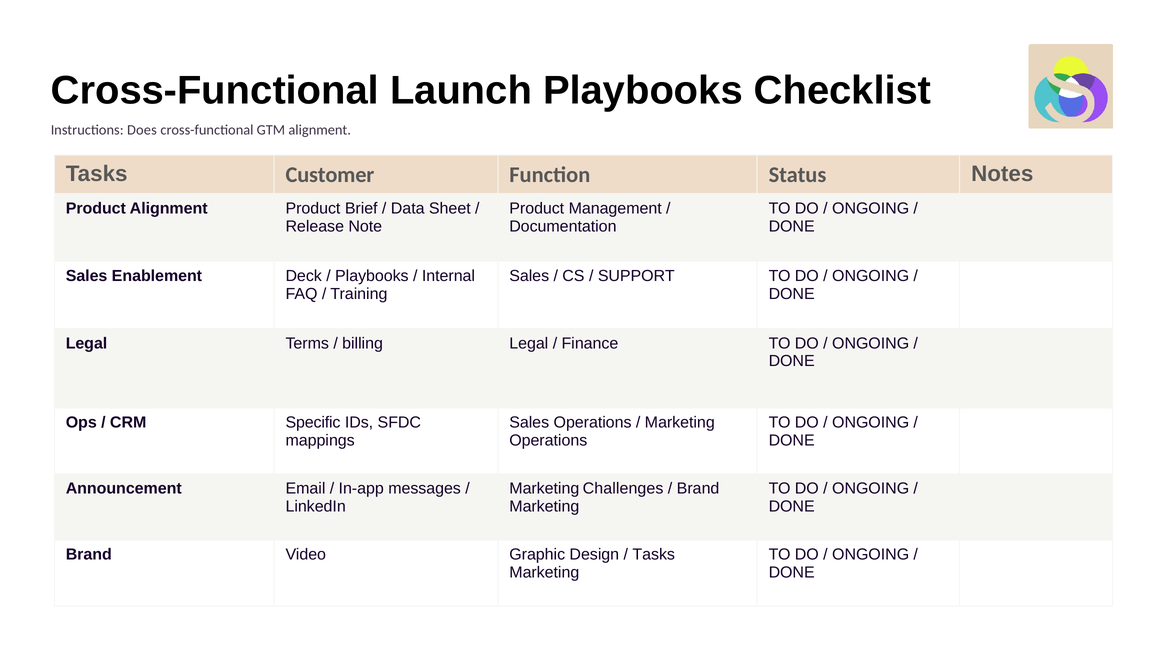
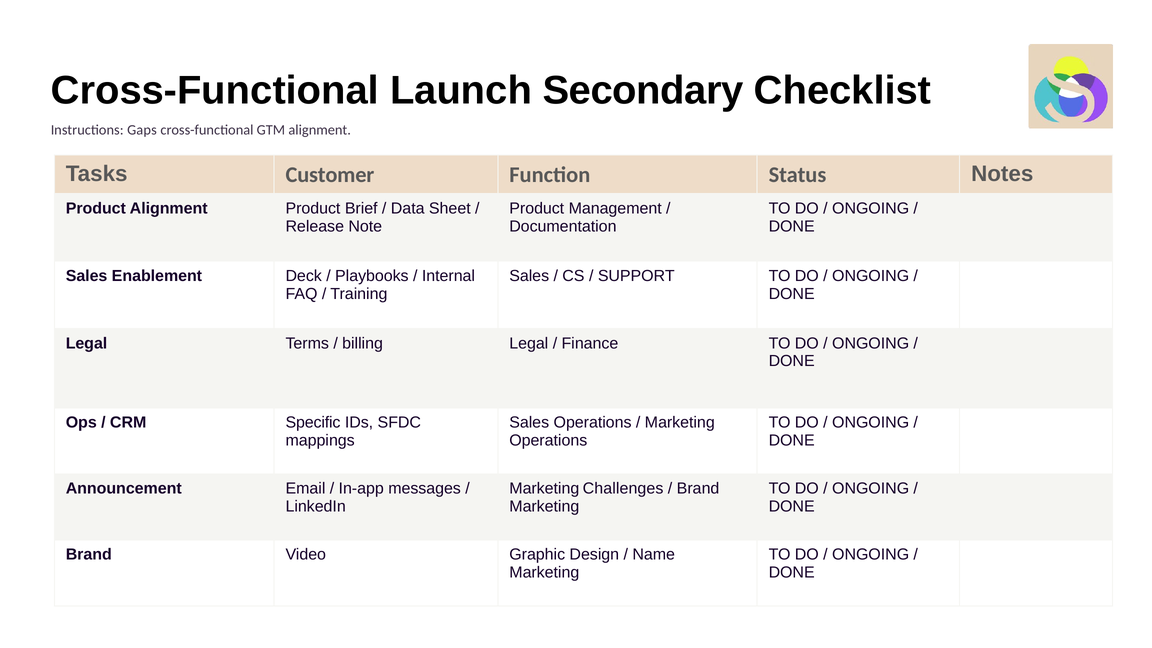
Launch Playbooks: Playbooks -> Secondary
Does: Does -> Gaps
Tasks at (654, 555): Tasks -> Name
